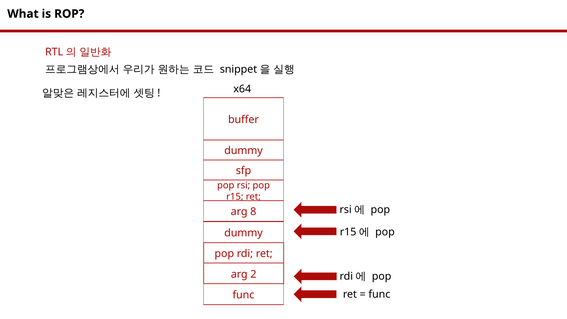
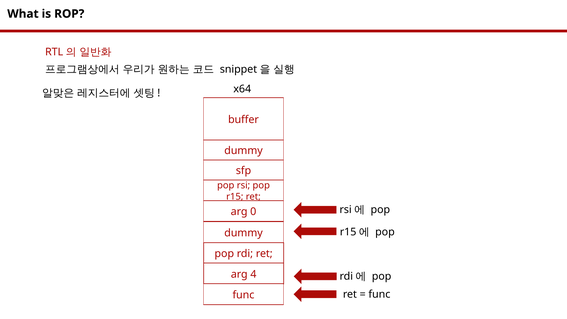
8: 8 -> 0
2: 2 -> 4
